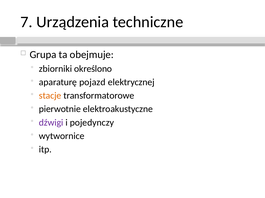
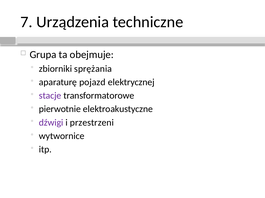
określono: określono -> sprężania
stacje colour: orange -> purple
pojedynczy: pojedynczy -> przestrzeni
